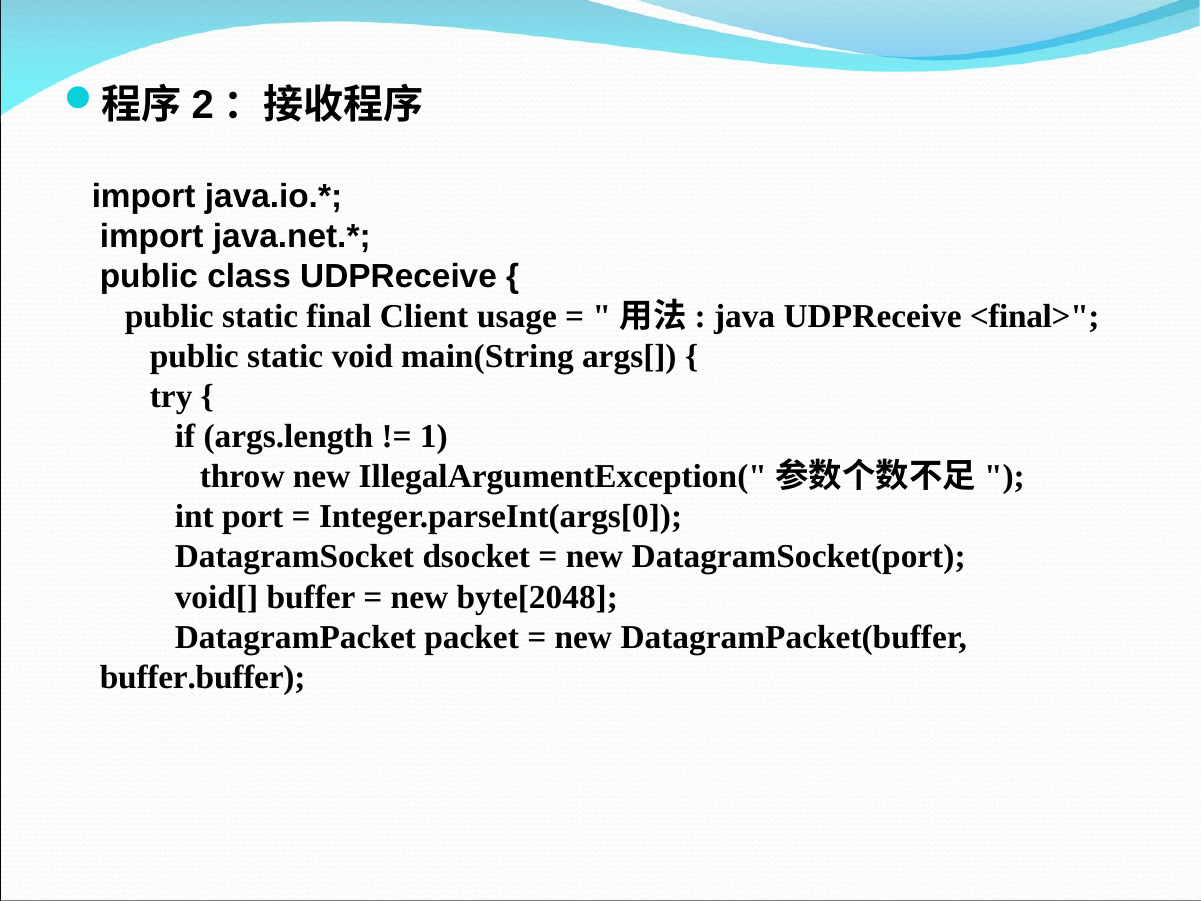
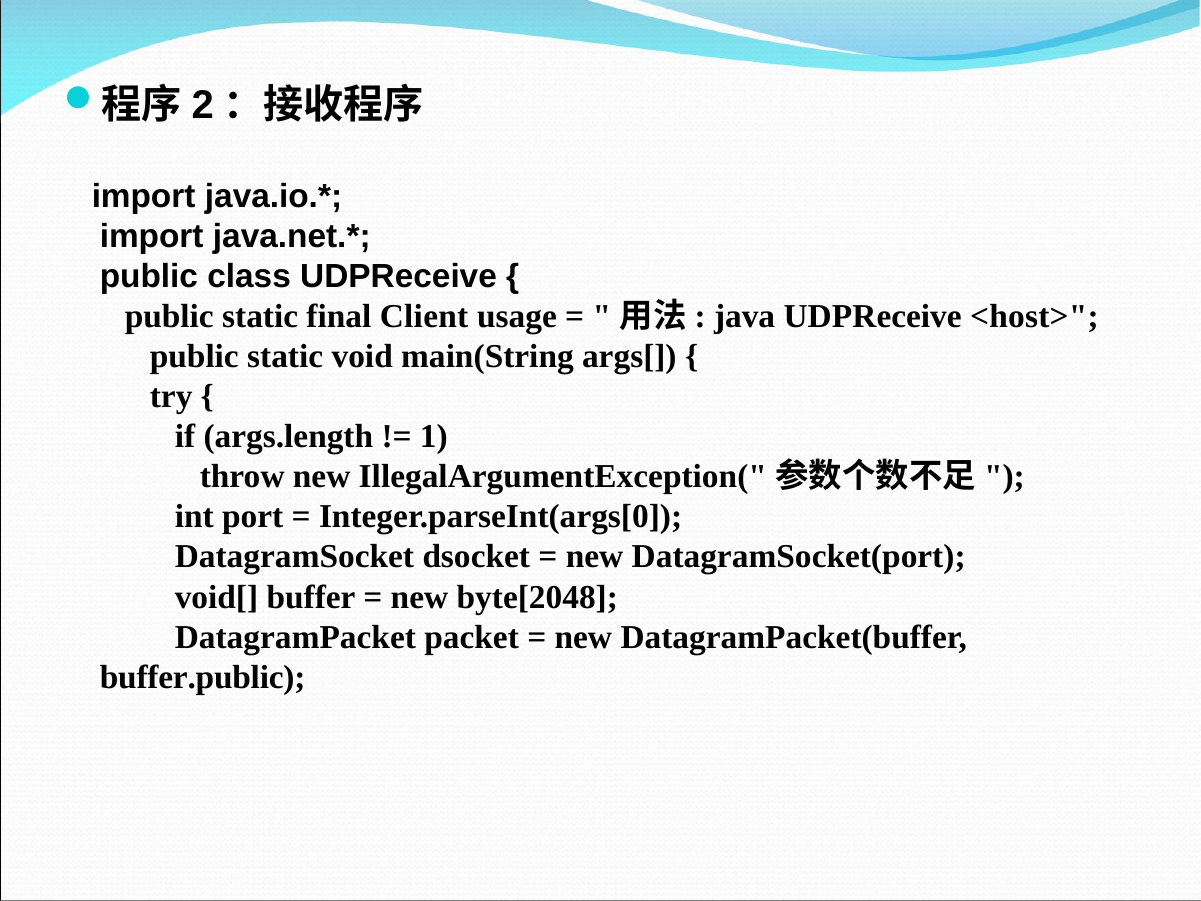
<final>: <final> -> <host>
buffer.buffer: buffer.buffer -> buffer.public
